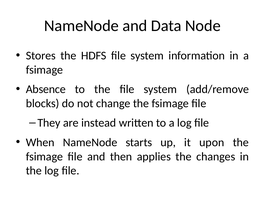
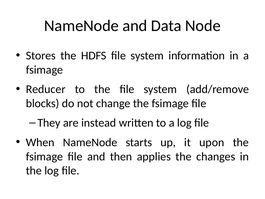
Absence: Absence -> Reducer
